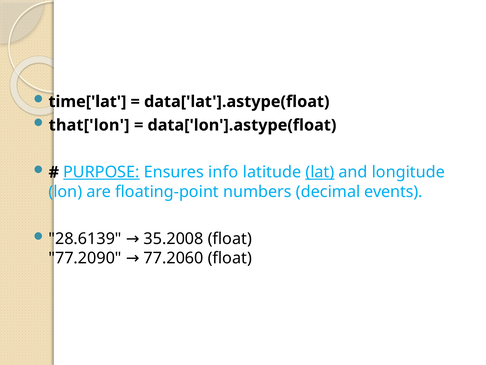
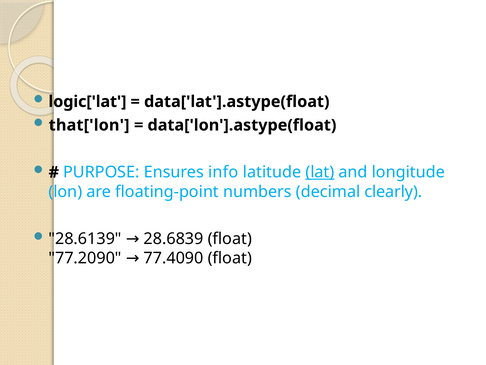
time['lat: time['lat -> logic['lat
PURPOSE underline: present -> none
events: events -> clearly
35.2008: 35.2008 -> 28.6839
77.2060: 77.2060 -> 77.4090
